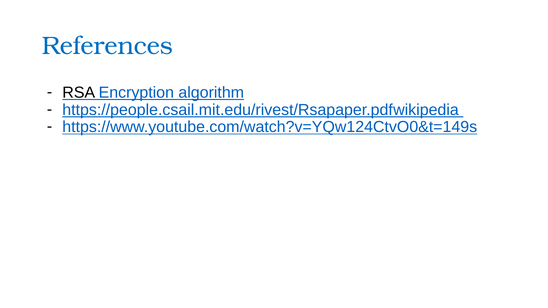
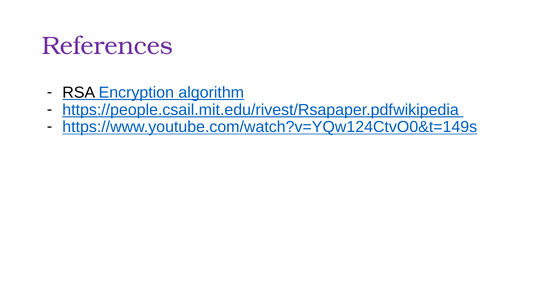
References colour: blue -> purple
